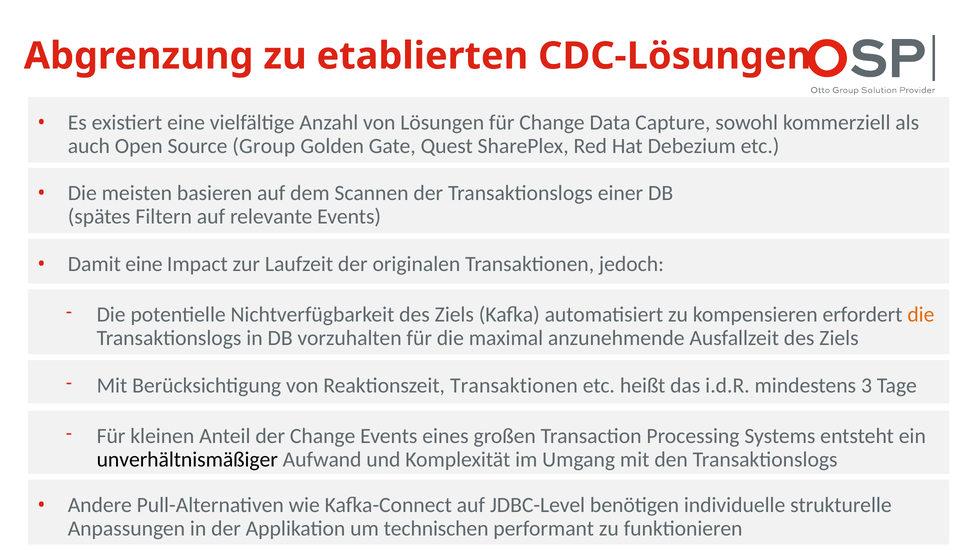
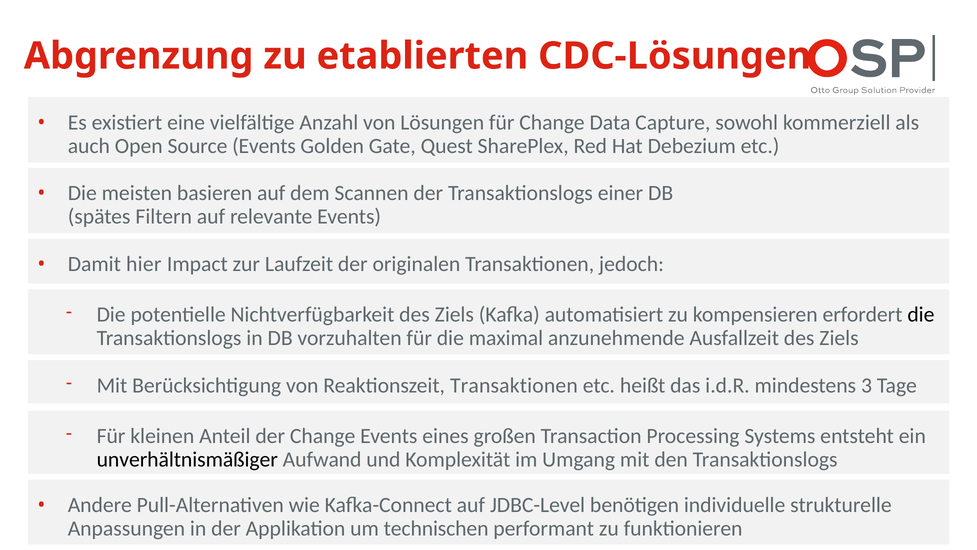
Source Group: Group -> Events
Damit eine: eine -> hier
die at (921, 315) colour: orange -> black
